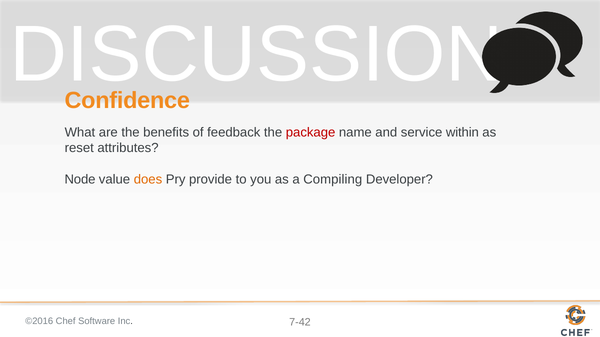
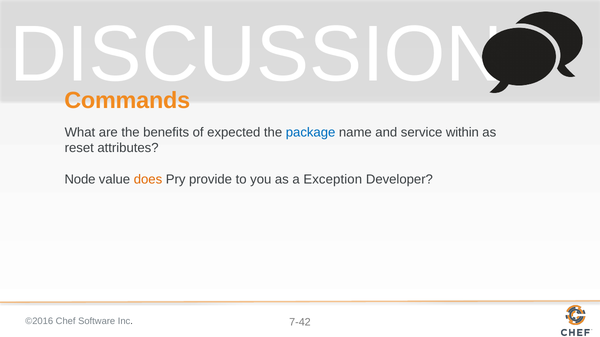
Confidence: Confidence -> Commands
feedback: feedback -> expected
package colour: red -> blue
Compiling: Compiling -> Exception
